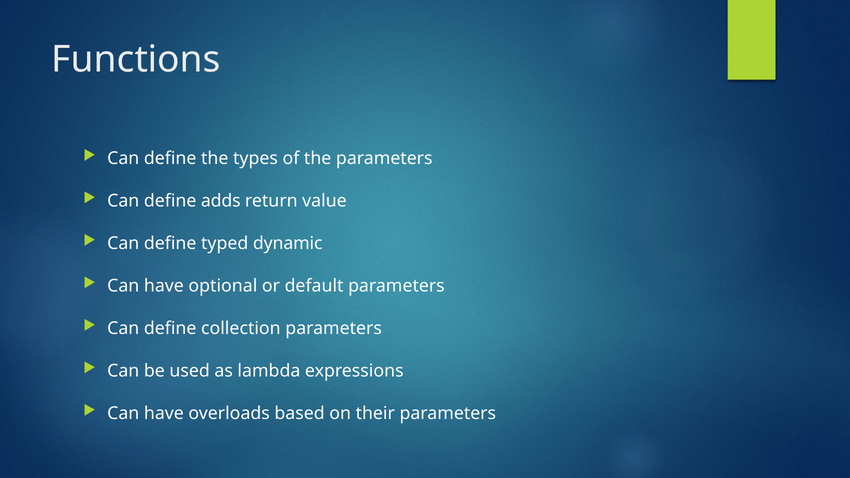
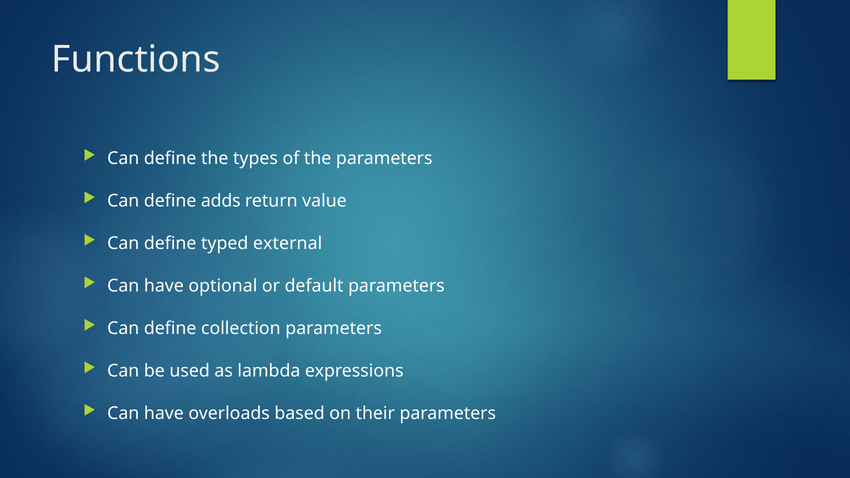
dynamic: dynamic -> external
